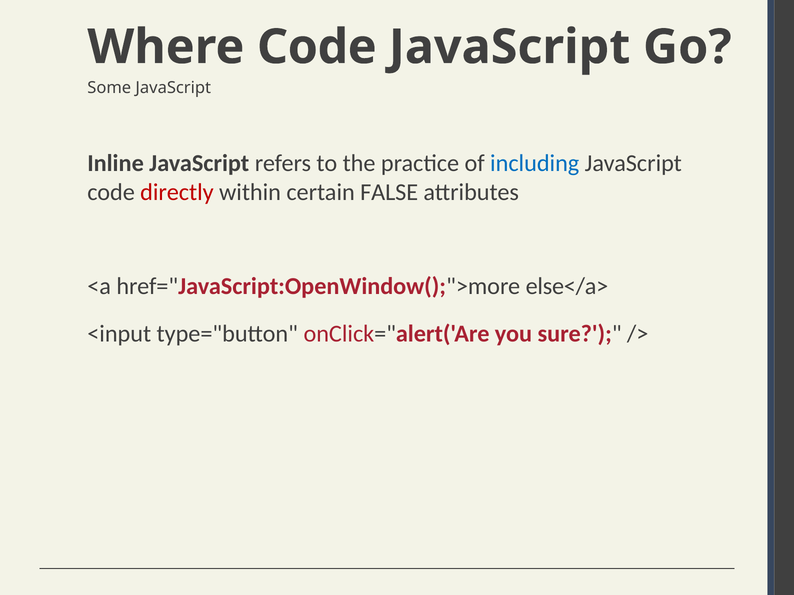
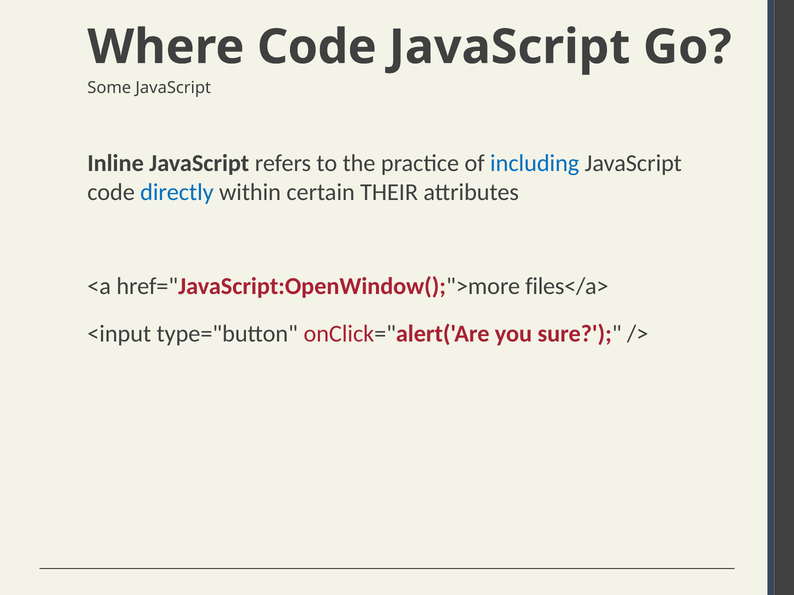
directly colour: red -> blue
FALSE: FALSE -> THEIR
else</a>: else</a> -> files</a>
